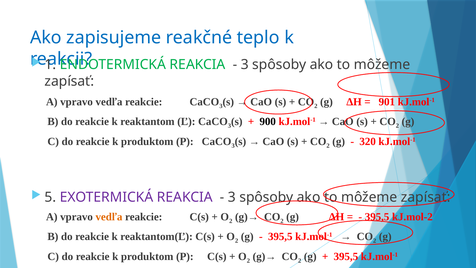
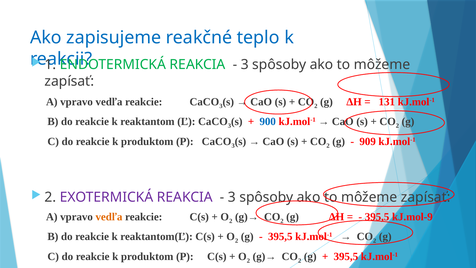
901: 901 -> 131
900 colour: black -> blue
320: 320 -> 909
5 at (50, 197): 5 -> 2
kJ.mol-2: kJ.mol-2 -> kJ.mol-9
